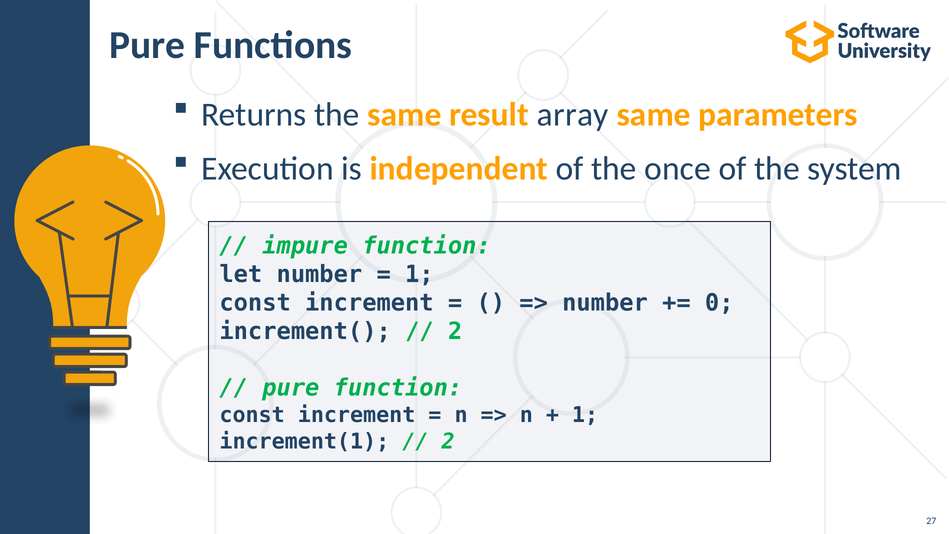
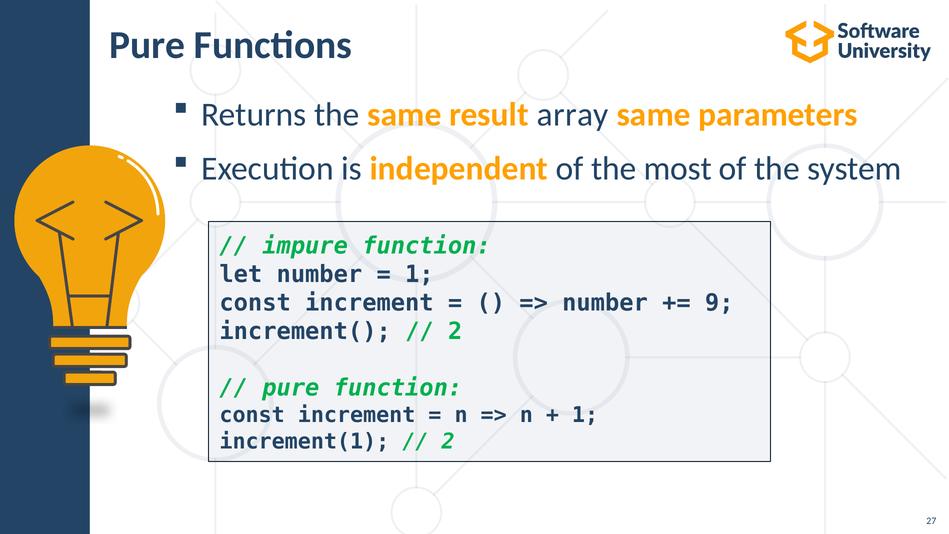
once: once -> most
0: 0 -> 9
